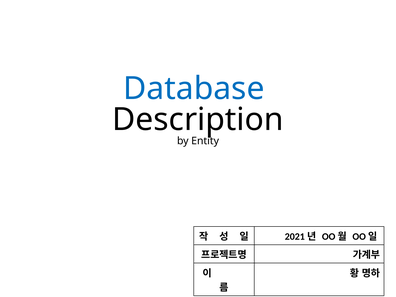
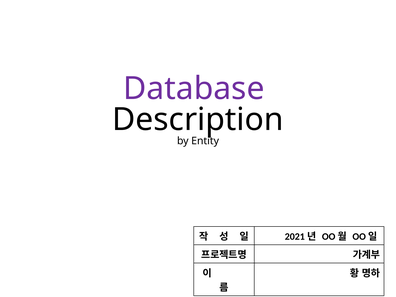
Database colour: blue -> purple
